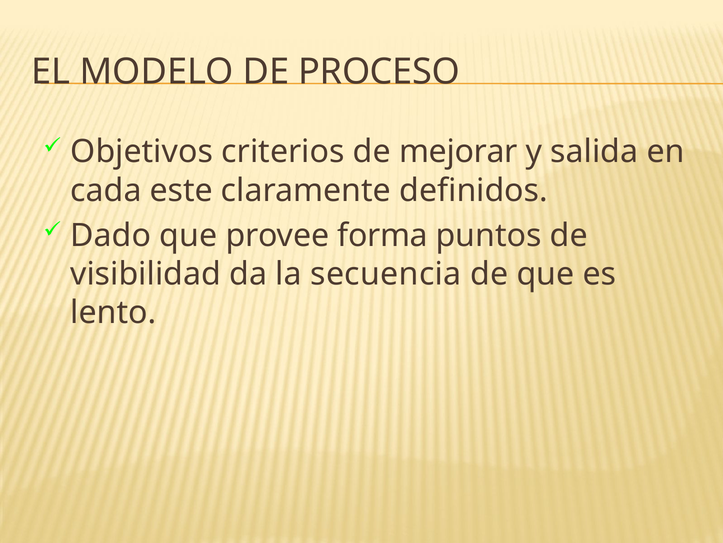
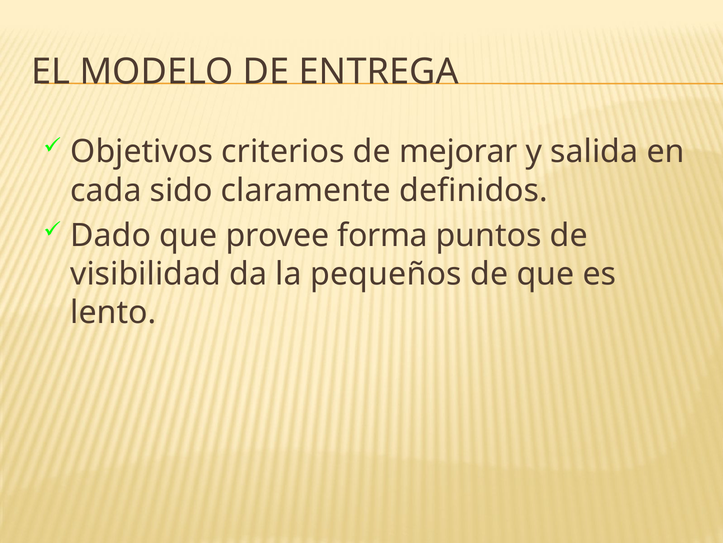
PROCESO: PROCESO -> ENTREGA
este: este -> sido
secuencia: secuencia -> pequeños
